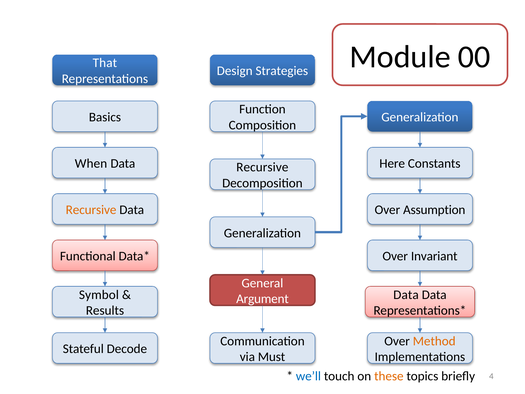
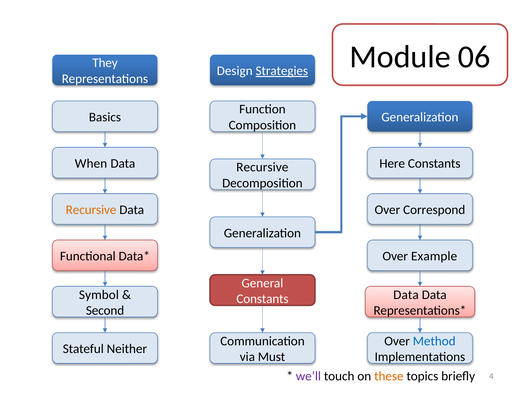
00: 00 -> 06
That: That -> They
Strategies underline: none -> present
Assumption: Assumption -> Correspond
Invariant: Invariant -> Example
Argument at (262, 299): Argument -> Constants
Results: Results -> Second
Method colour: orange -> blue
Decode: Decode -> Neither
we’ll colour: blue -> purple
